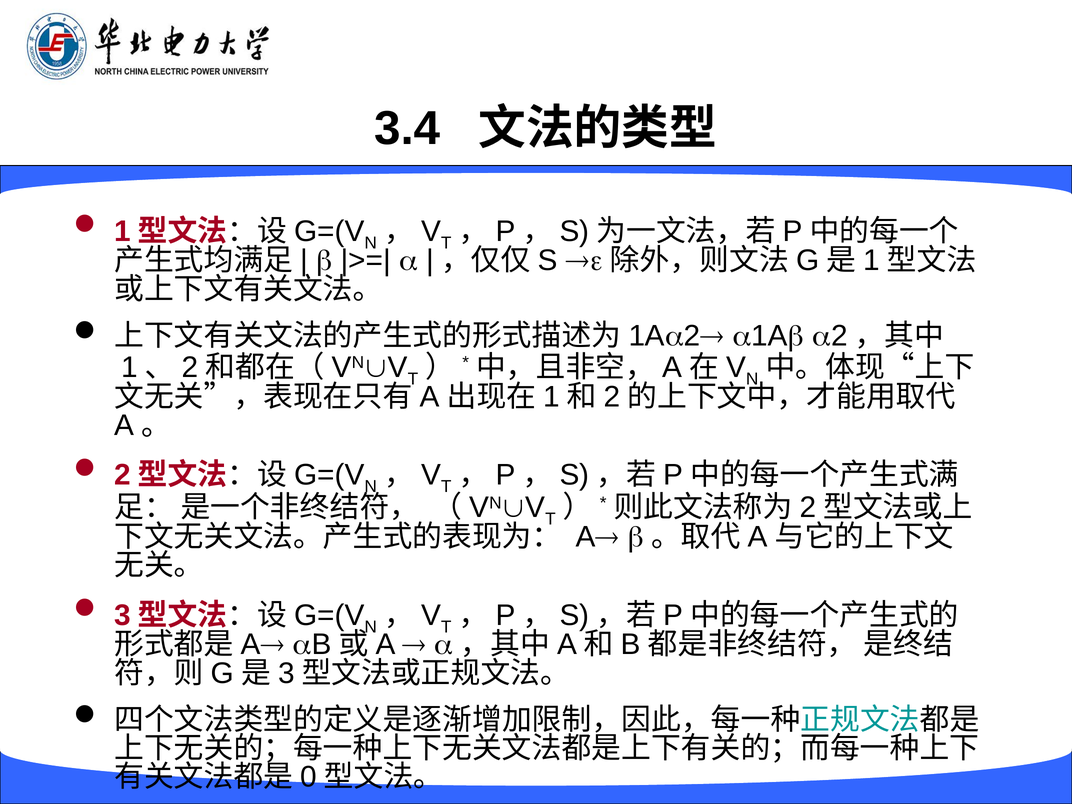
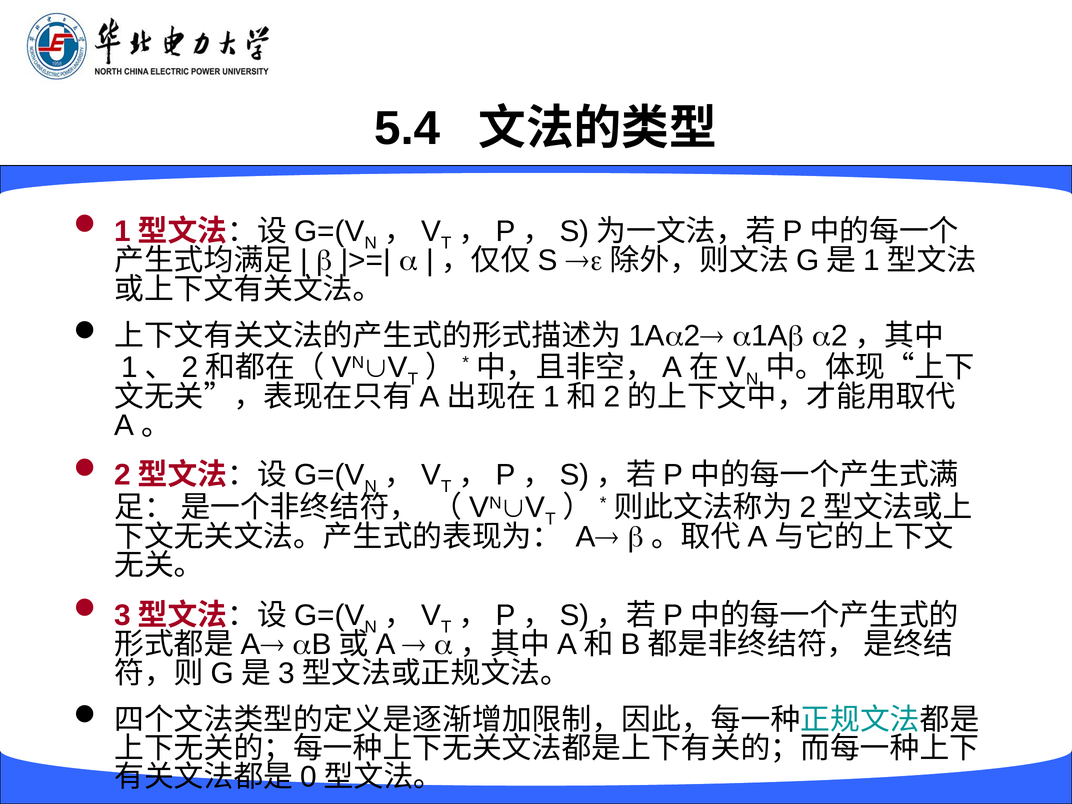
3.4: 3.4 -> 5.4
